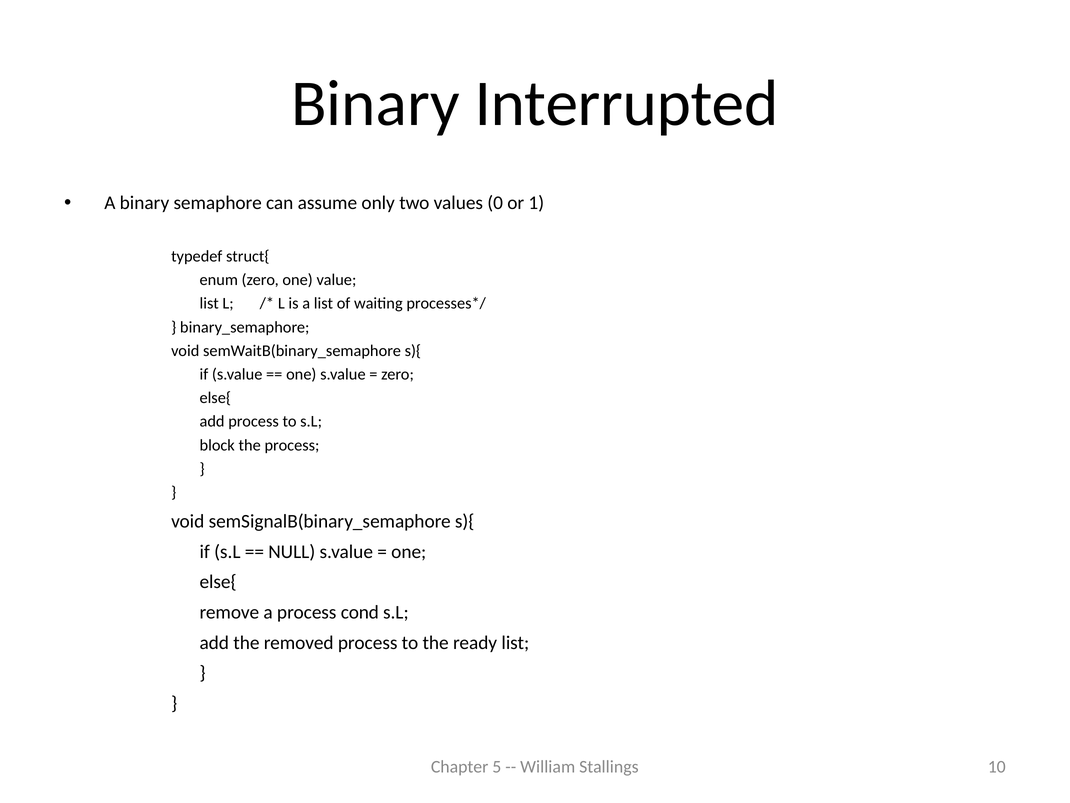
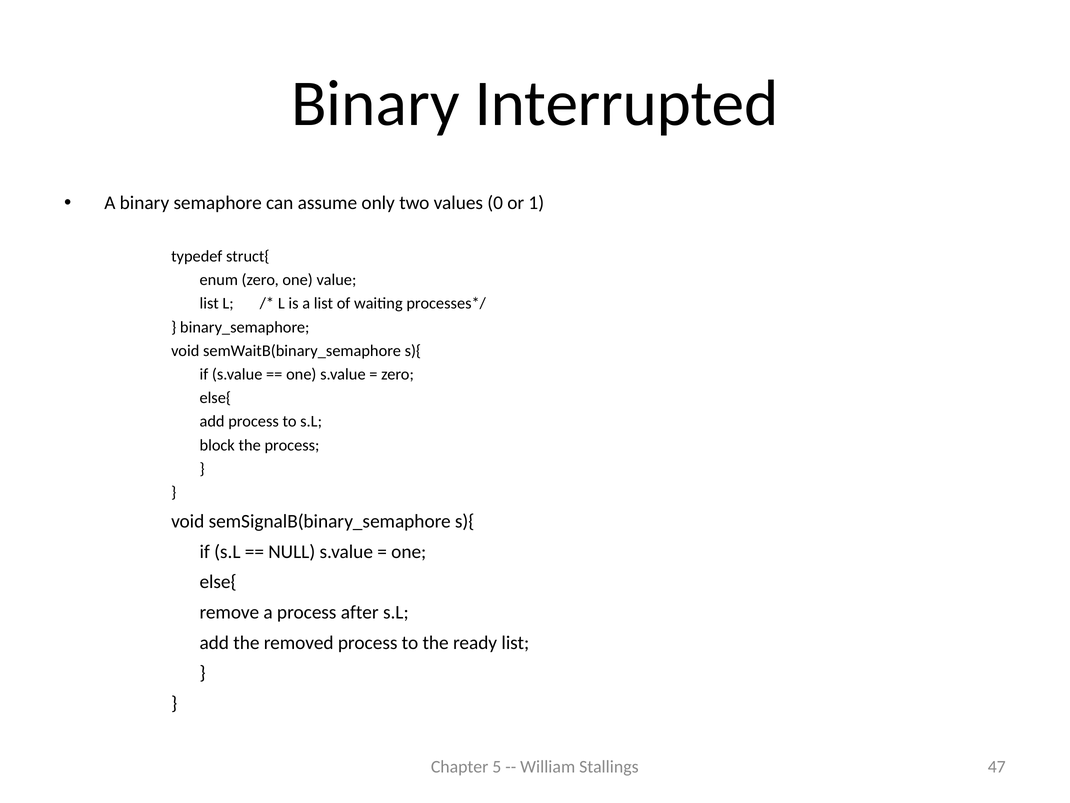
cond: cond -> after
10: 10 -> 47
